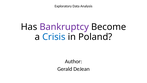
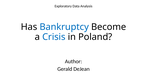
Bankruptcy colour: purple -> blue
